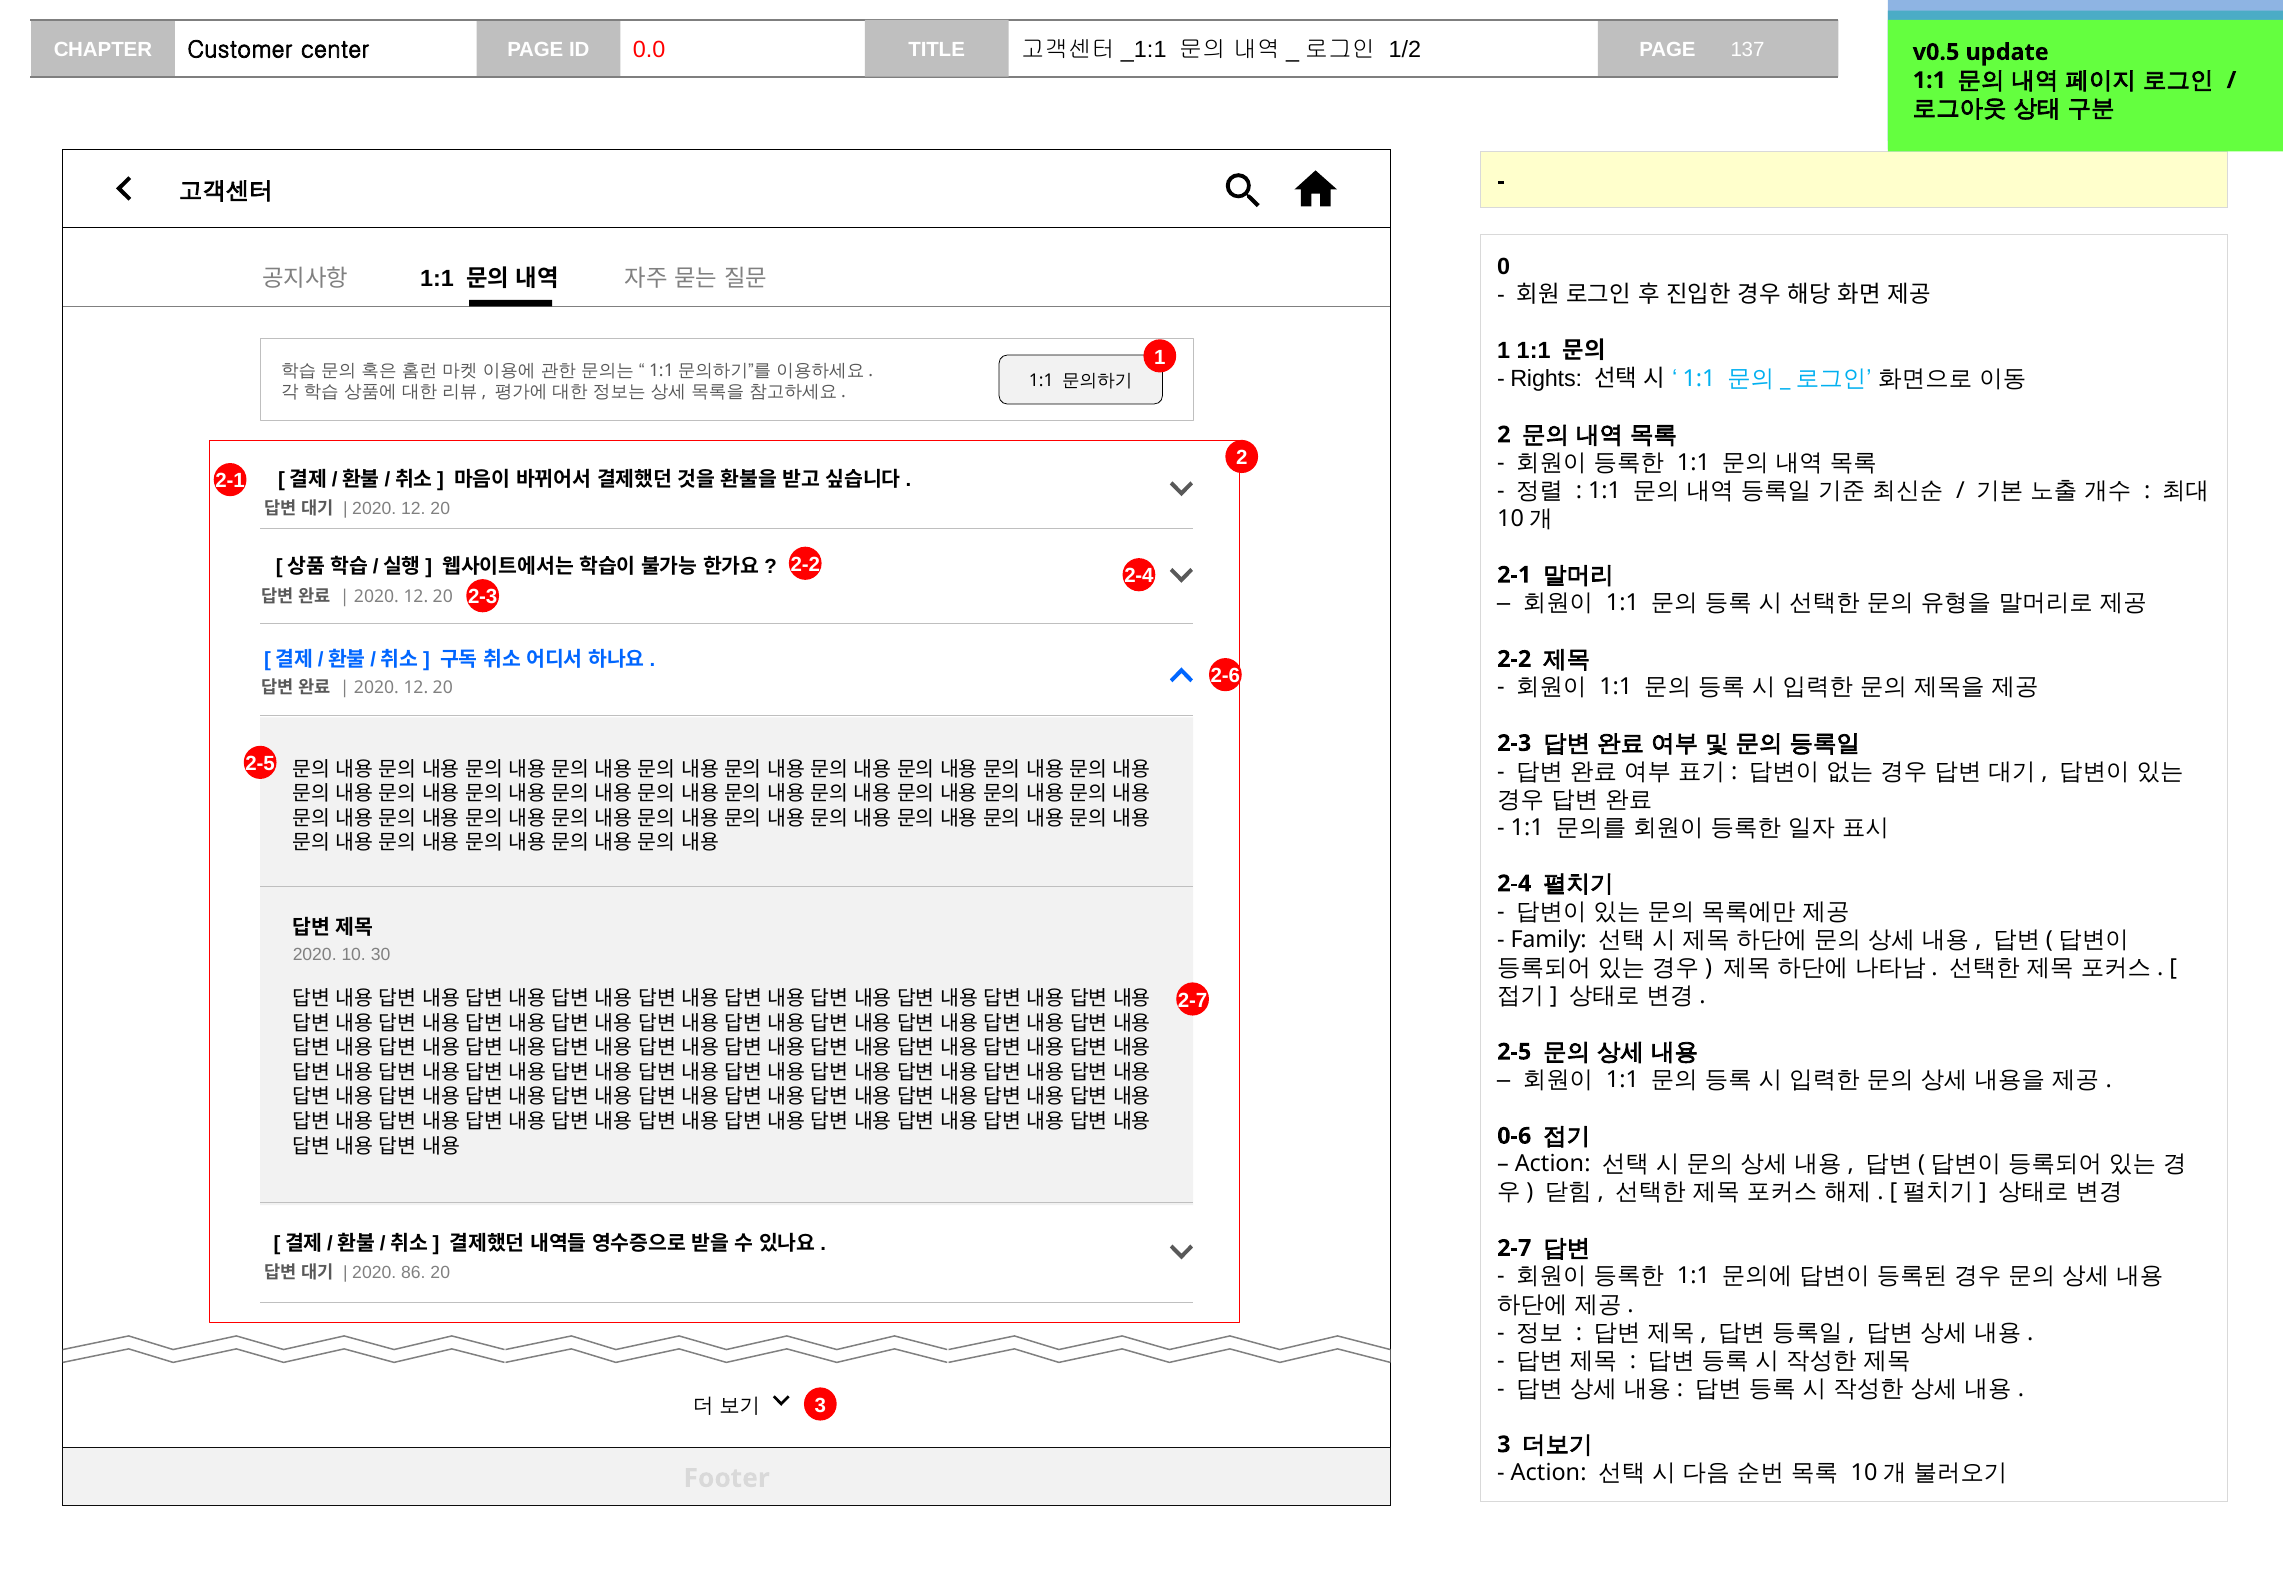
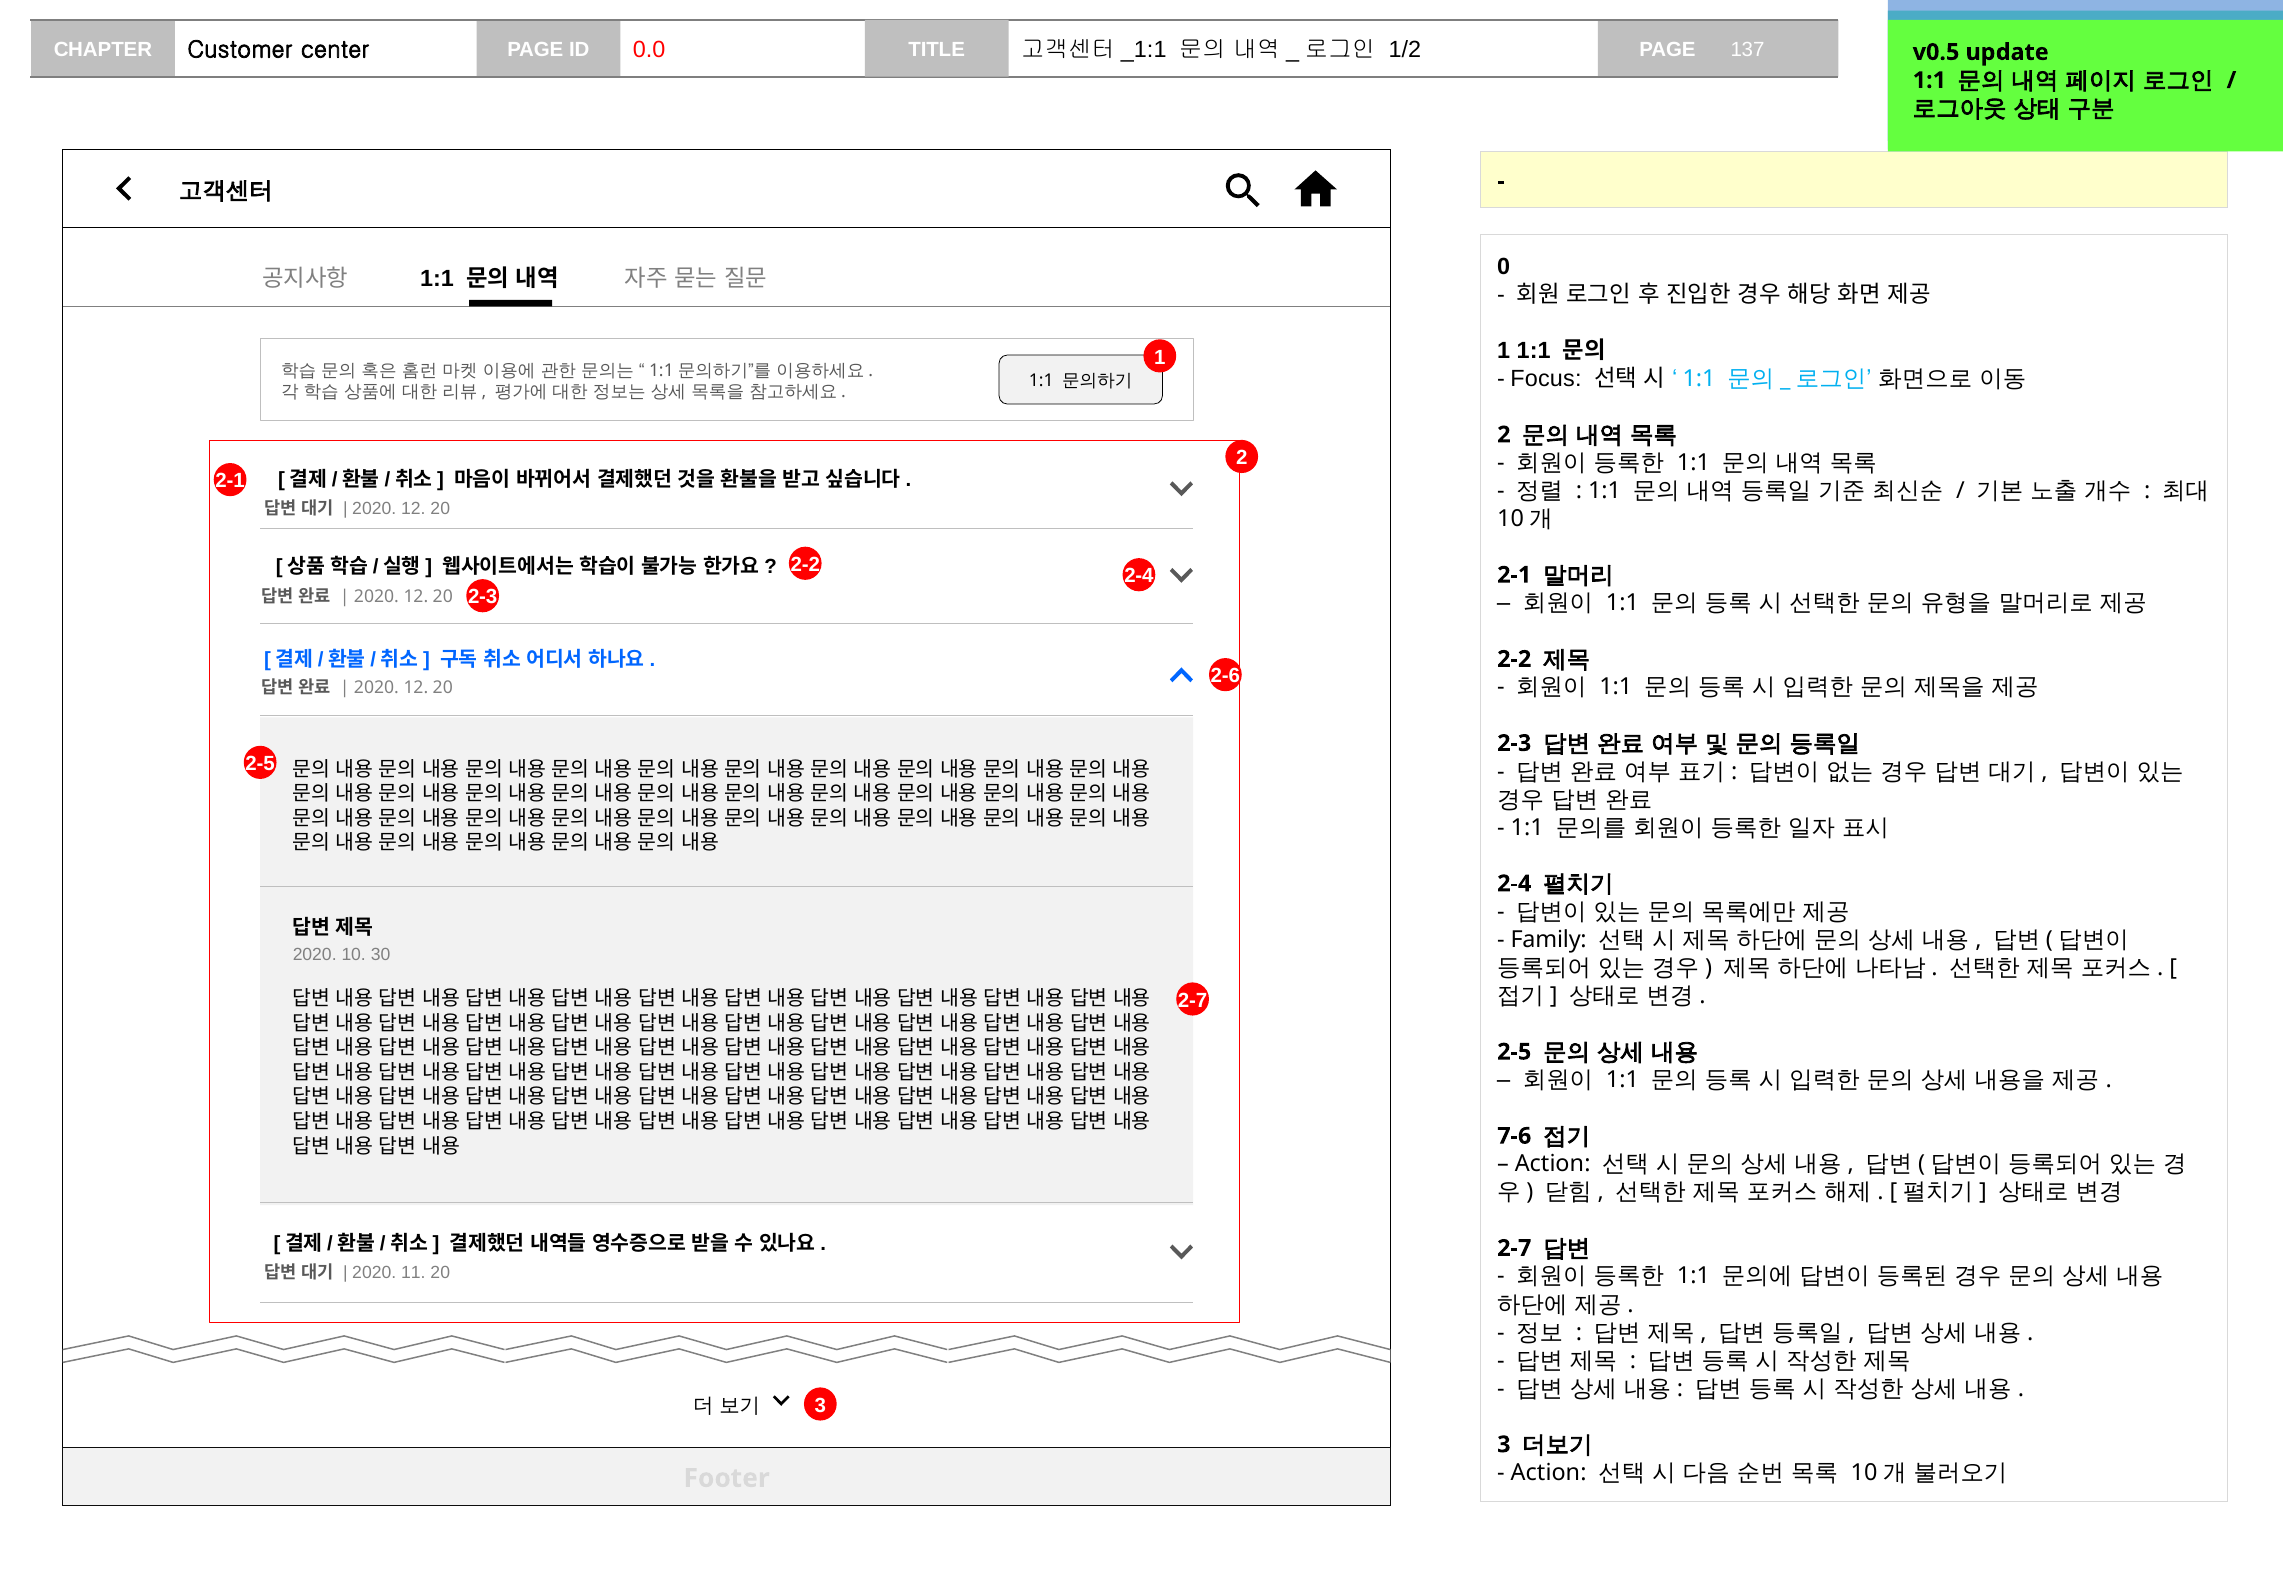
Rights: Rights -> Focus
0-6: 0-6 -> 7-6
86: 86 -> 11
